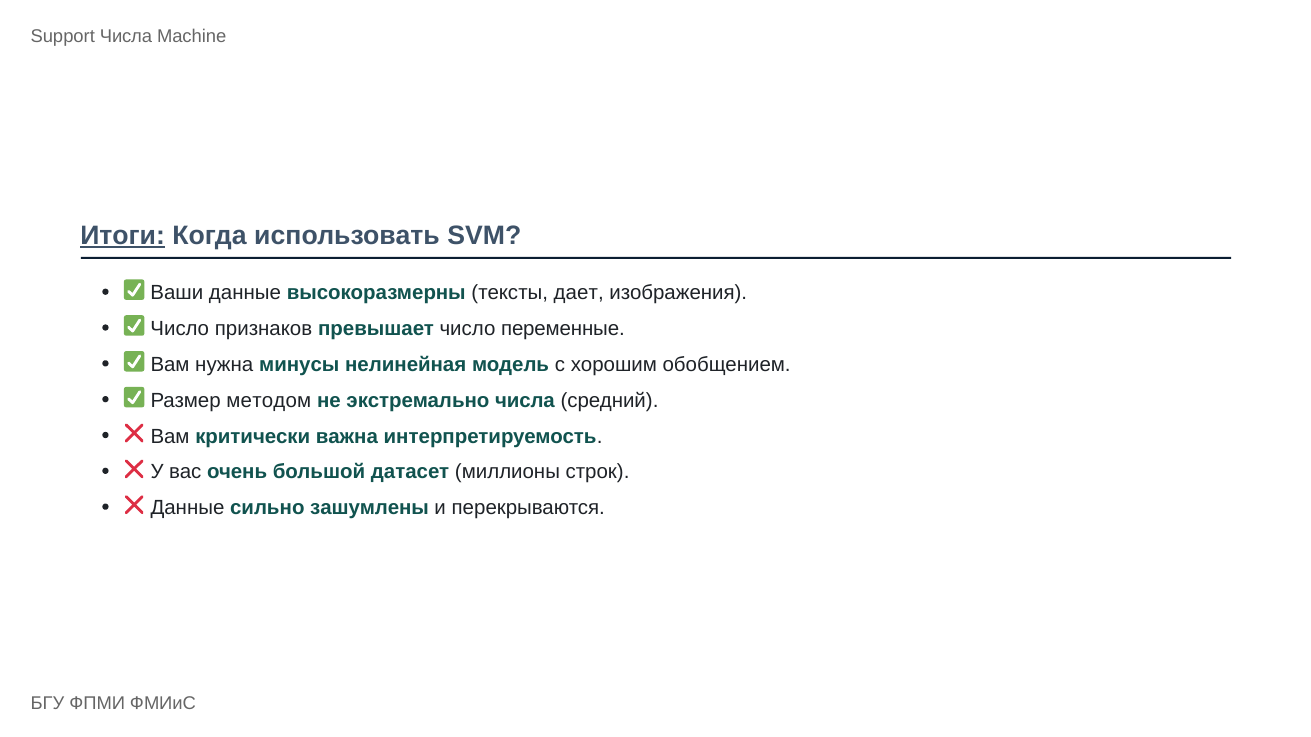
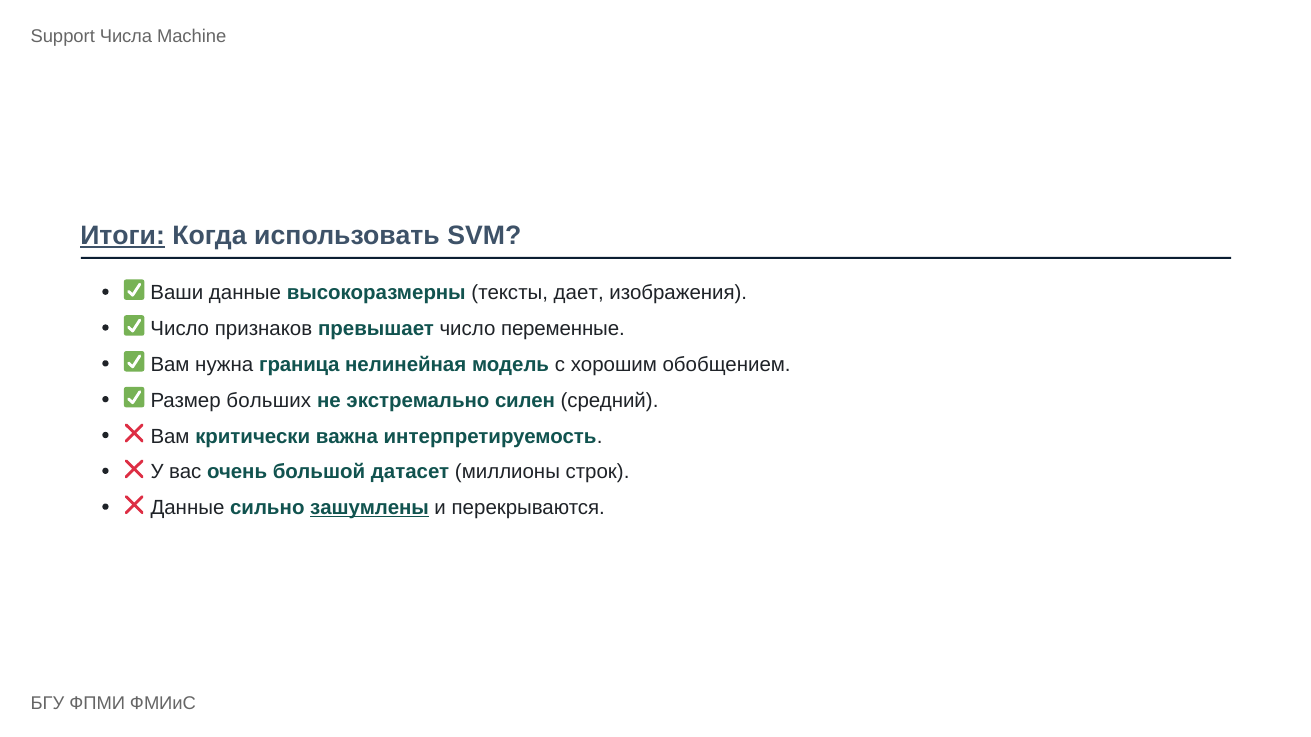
минусы: минусы -> граница
методом: методом -> больших
экстремально числа: числа -> силен
зашумлены underline: none -> present
